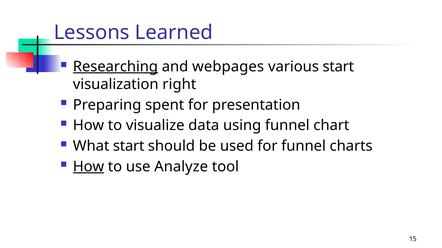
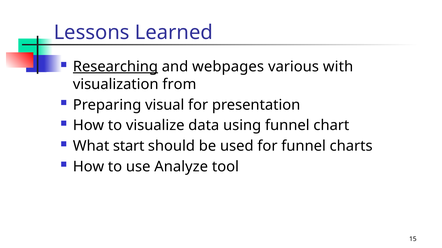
various start: start -> with
right: right -> from
spent: spent -> visual
How at (89, 167) underline: present -> none
